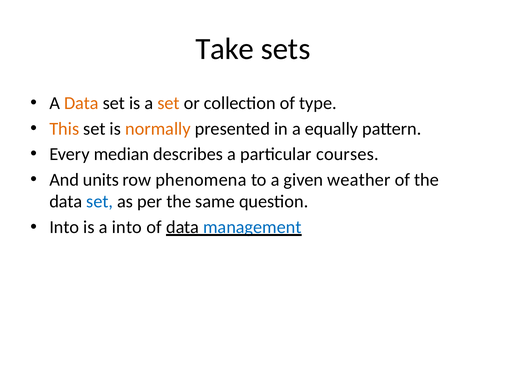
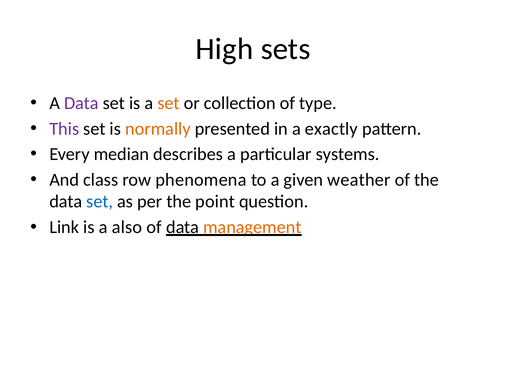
Take: Take -> High
Data at (81, 103) colour: orange -> purple
This colour: orange -> purple
equally: equally -> exactly
courses: courses -> systems
units: units -> class
same: same -> point
Into at (64, 227): Into -> Link
a into: into -> also
management colour: blue -> orange
